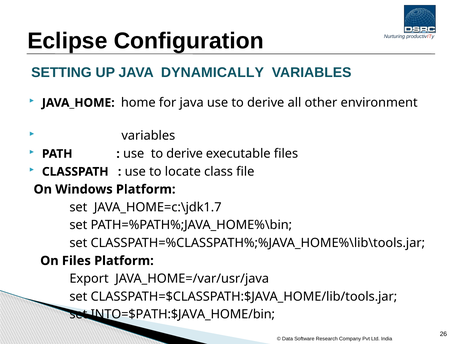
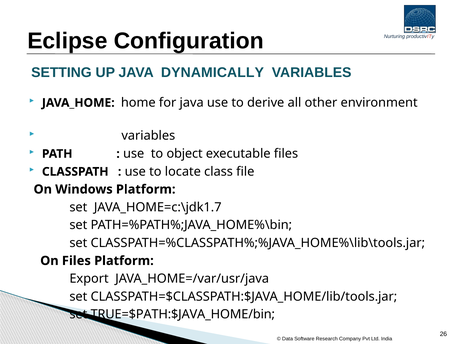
derive at (185, 153): derive -> object
INTO=$PATH:$JAVA_HOME/bin: INTO=$PATH:$JAVA_HOME/bin -> TRUE=$PATH:$JAVA_HOME/bin
